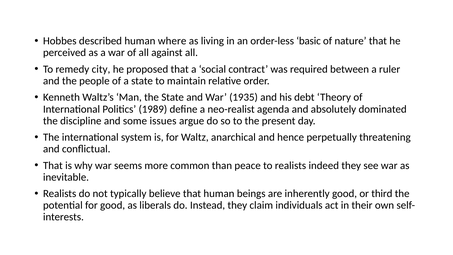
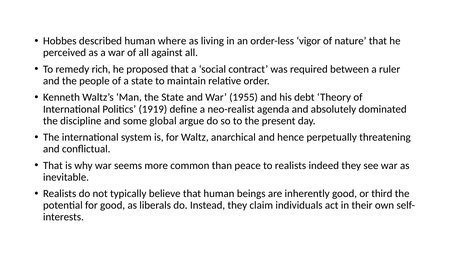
basic: basic -> vigor
city: city -> rich
1935: 1935 -> 1955
1989: 1989 -> 1919
issues: issues -> global
